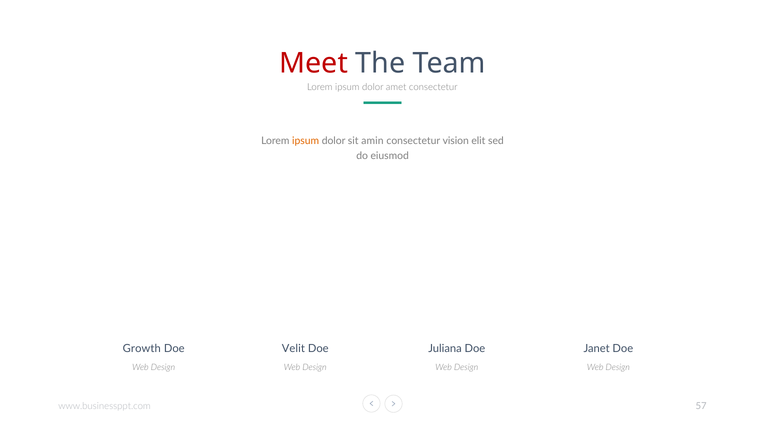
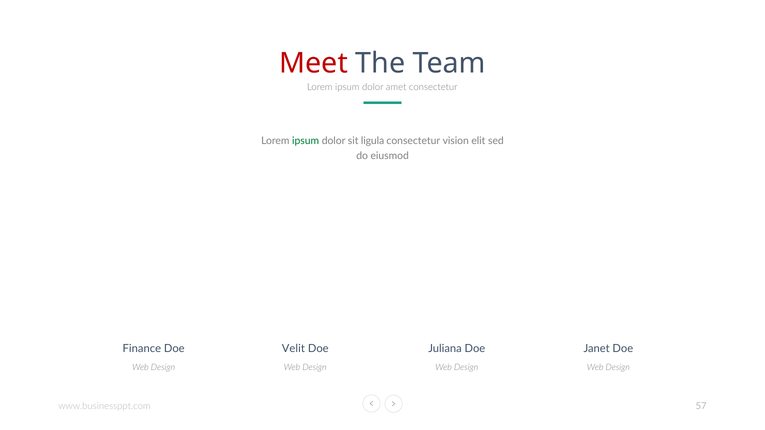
ipsum at (306, 141) colour: orange -> green
amin: amin -> ligula
Growth: Growth -> Finance
